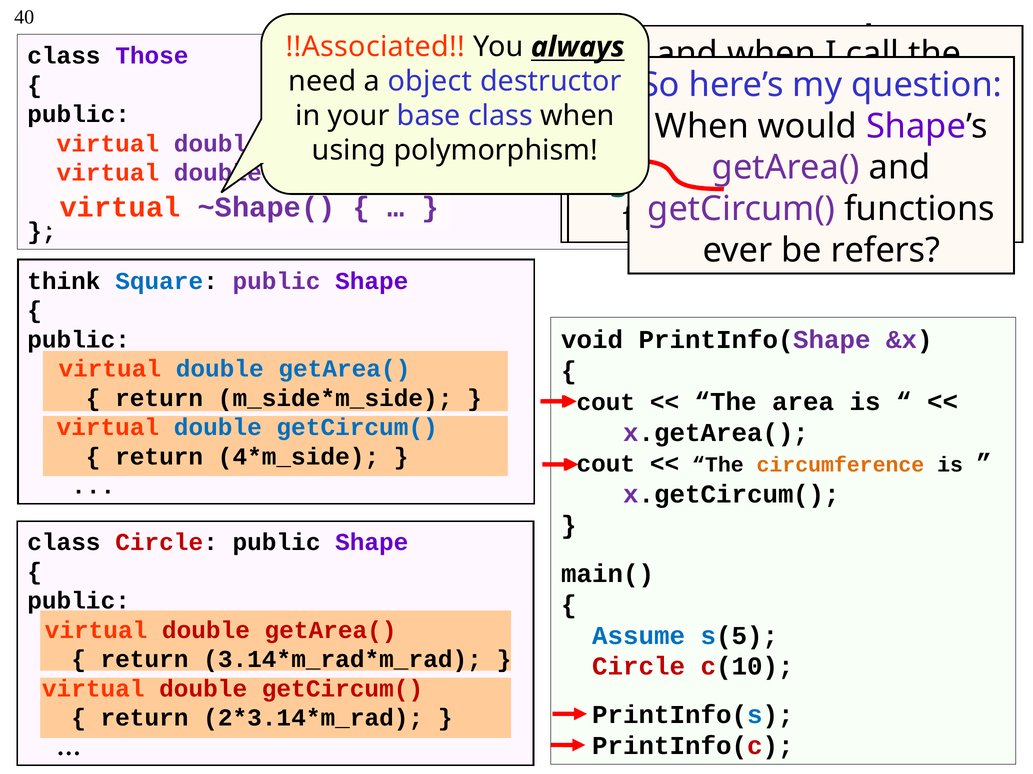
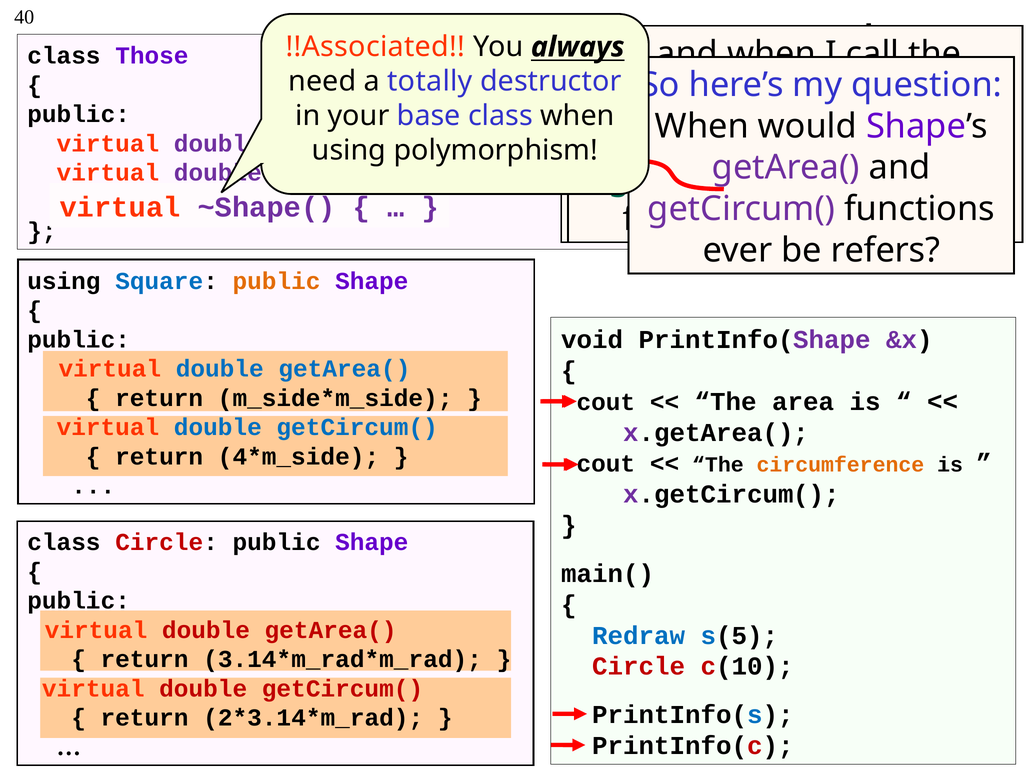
object: object -> totally
think at (64, 281): think -> using
public at (277, 281) colour: purple -> orange
Assume: Assume -> Redraw
